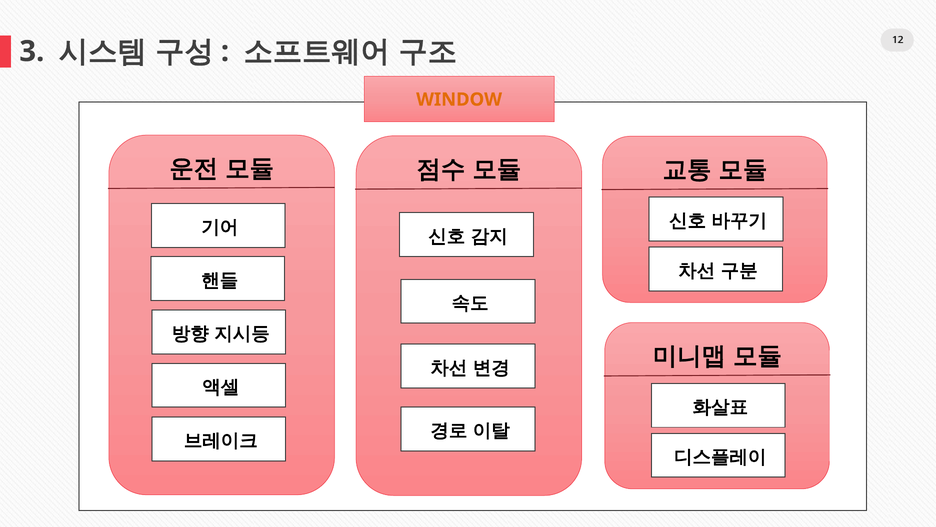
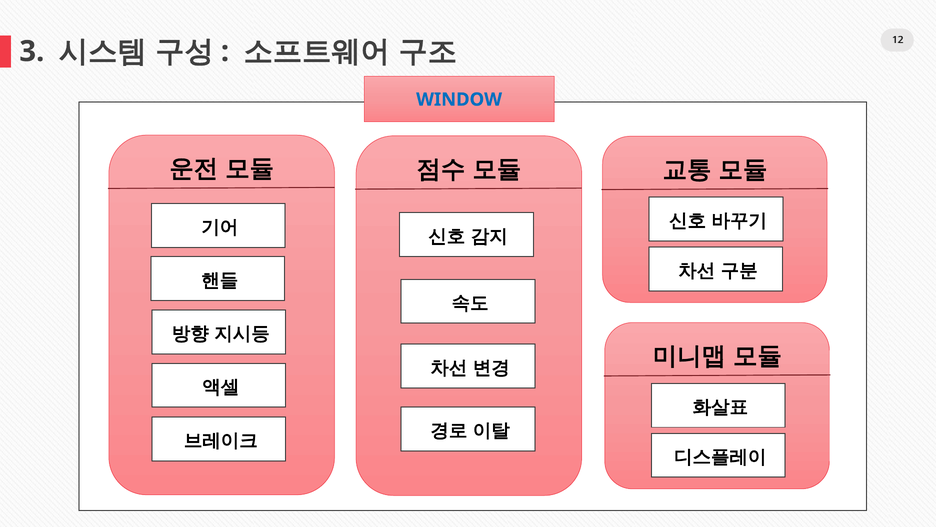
WINDOW colour: orange -> blue
